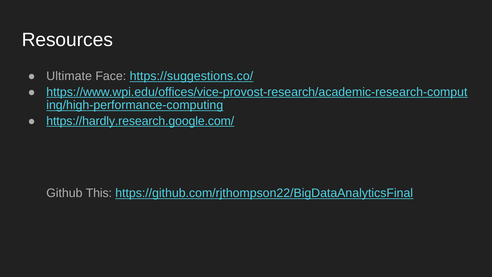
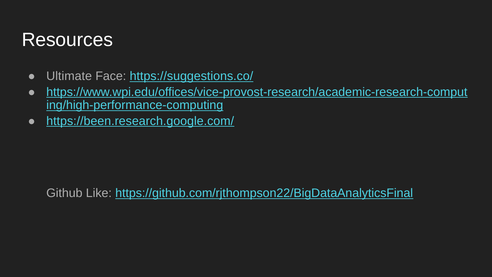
https://hardly.research.google.com/: https://hardly.research.google.com/ -> https://been.research.google.com/
This: This -> Like
